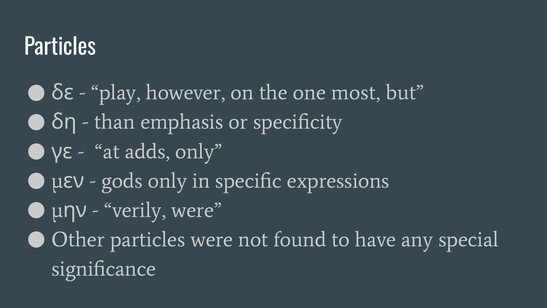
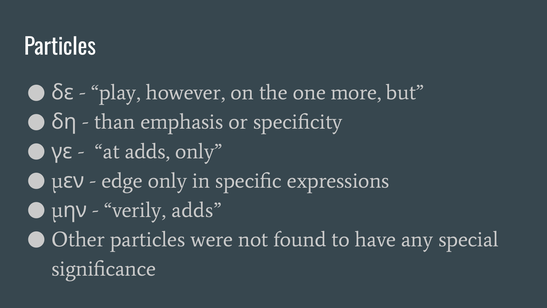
most: most -> more
gods: gods -> edge
verily were: were -> adds
